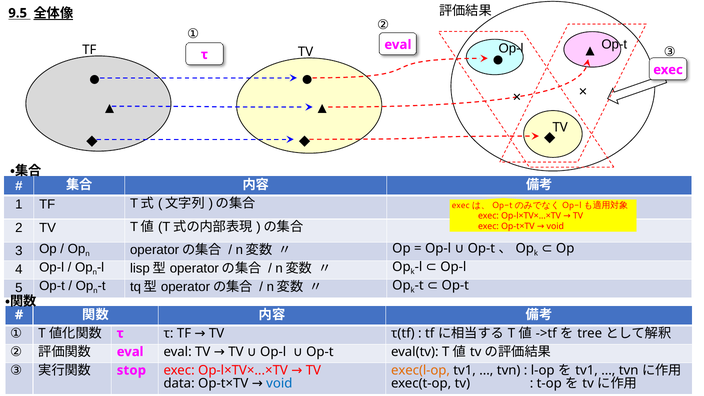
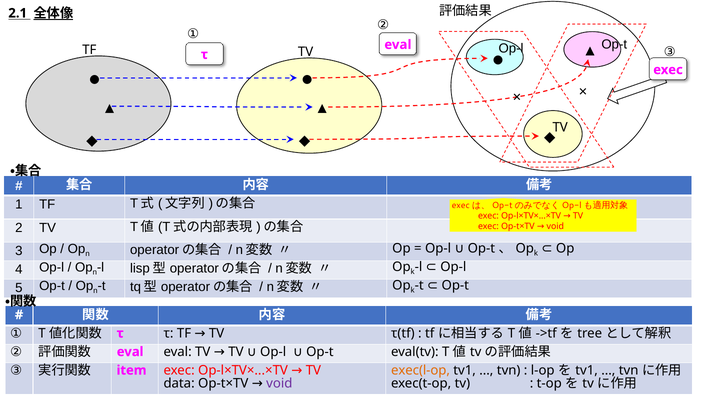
9.5: 9.5 -> 2.1
stop: stop -> item
void at (279, 383) colour: blue -> purple
